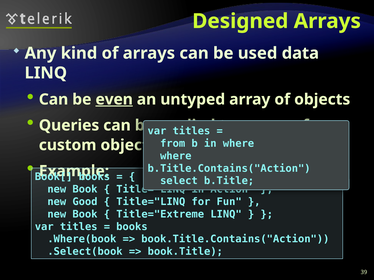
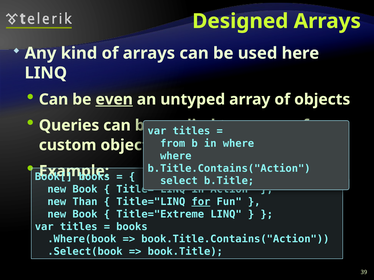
data: data -> here
Good: Good -> Than
for underline: none -> present
